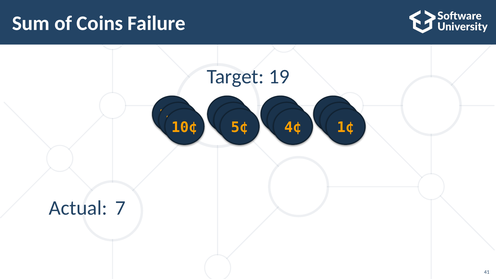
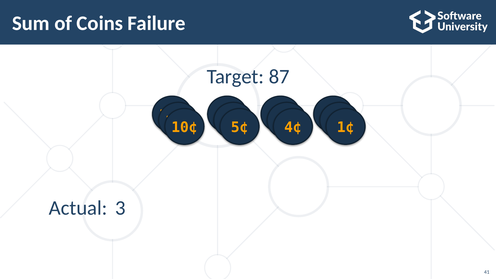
19: 19 -> 87
7: 7 -> 3
